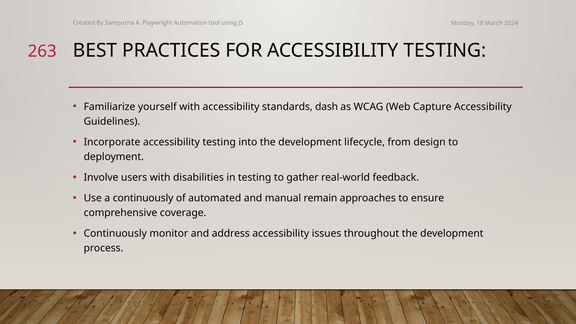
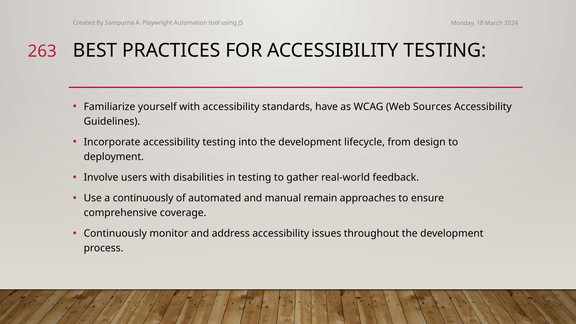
dash: dash -> have
Capture: Capture -> Sources
